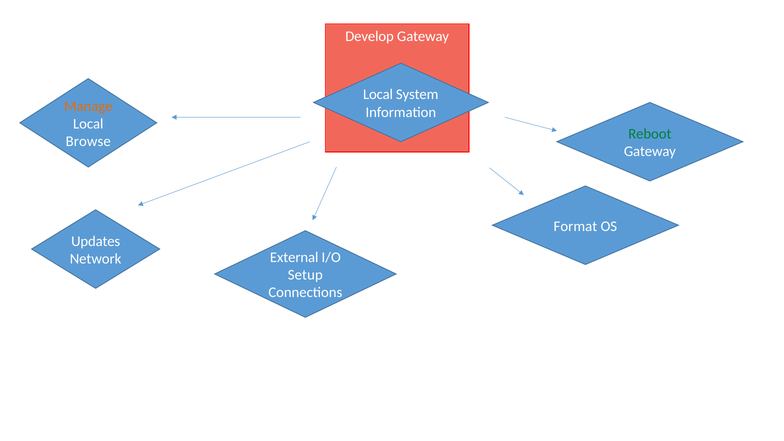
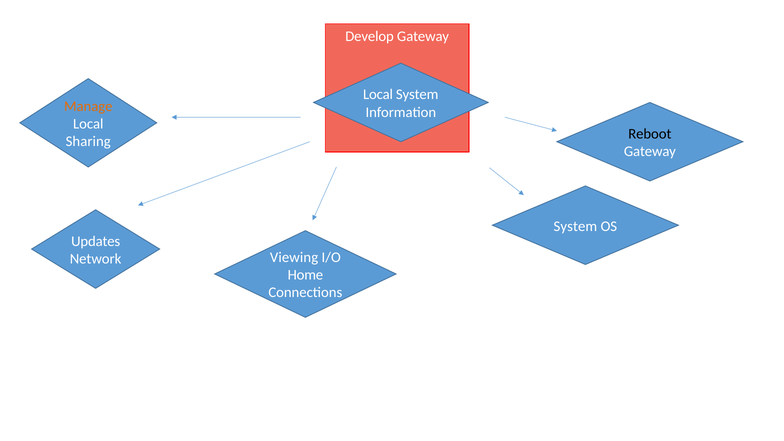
Reboot colour: green -> black
Browse: Browse -> Sharing
Format at (575, 226): Format -> System
External: External -> Viewing
Setup: Setup -> Home
